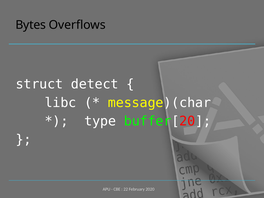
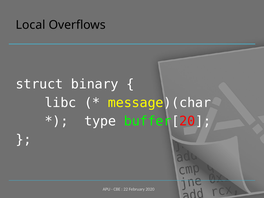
Bytes: Bytes -> Local
detect: detect -> binary
